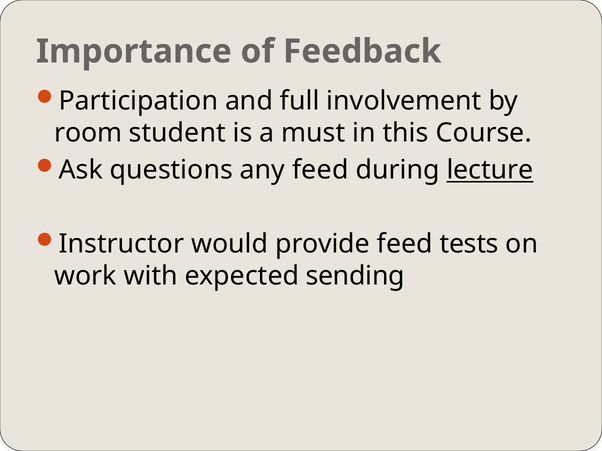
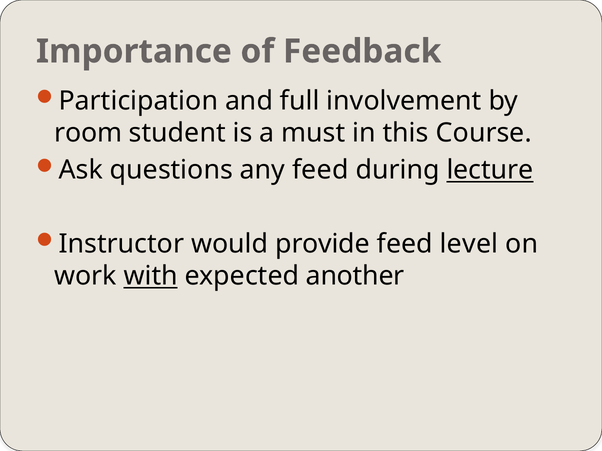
tests: tests -> level
with underline: none -> present
sending: sending -> another
